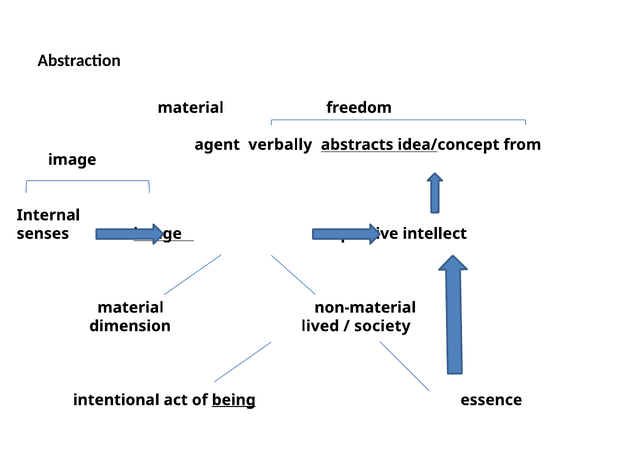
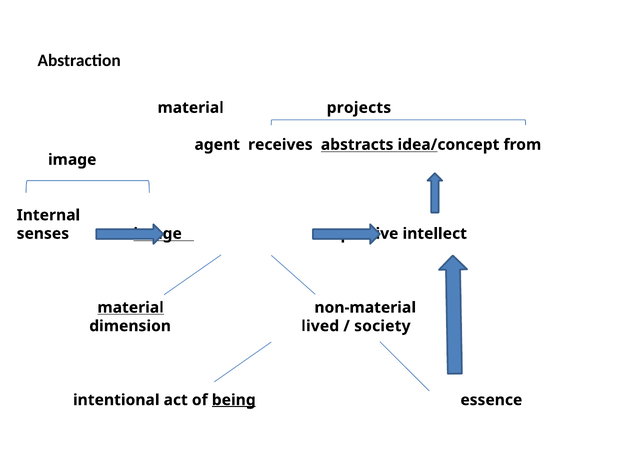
freedom: freedom -> projects
verbally: verbally -> receives
material at (131, 308) underline: none -> present
